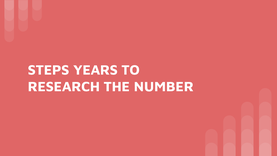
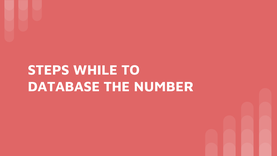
YEARS: YEARS -> WHILE
RESEARCH: RESEARCH -> DATABASE
